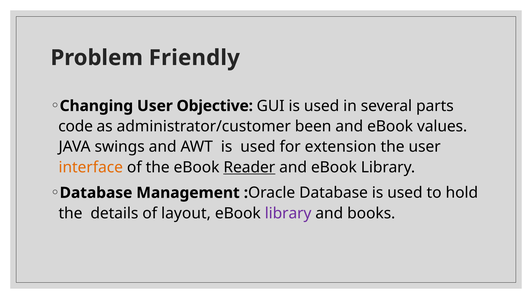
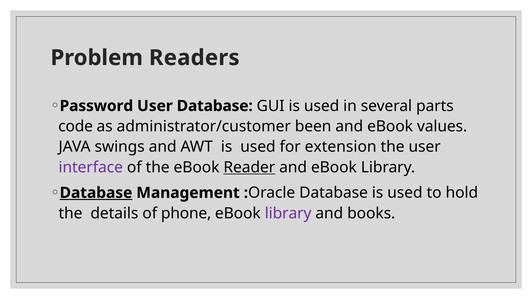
Friendly: Friendly -> Readers
Changing: Changing -> Password
User Objective: Objective -> Database
interface colour: orange -> purple
Database at (96, 193) underline: none -> present
layout: layout -> phone
